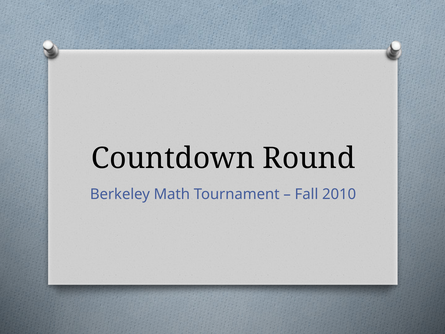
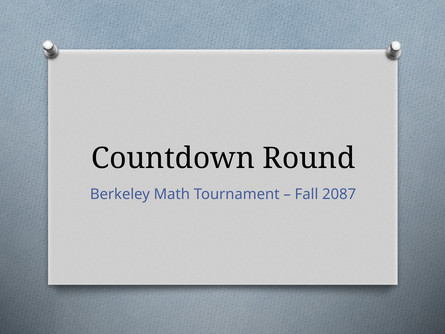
2010: 2010 -> 2087
